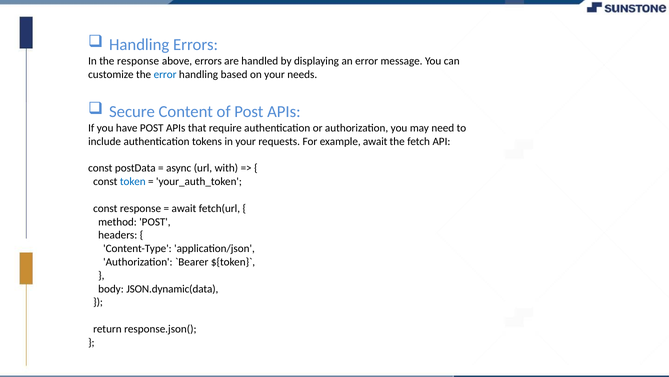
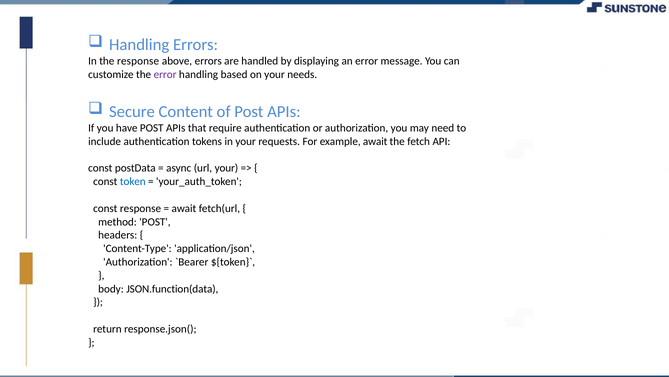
error at (165, 74) colour: blue -> purple
url with: with -> your
JSON.dynamic(data: JSON.dynamic(data -> JSON.function(data
